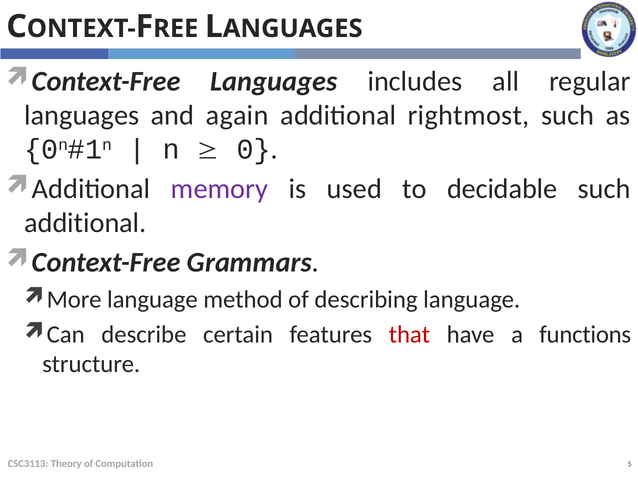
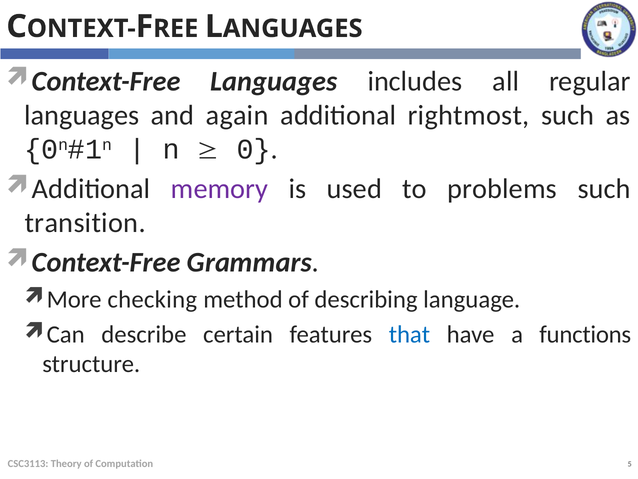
decidable: decidable -> problems
additional at (85, 223): additional -> transition
More language: language -> checking
that colour: red -> blue
